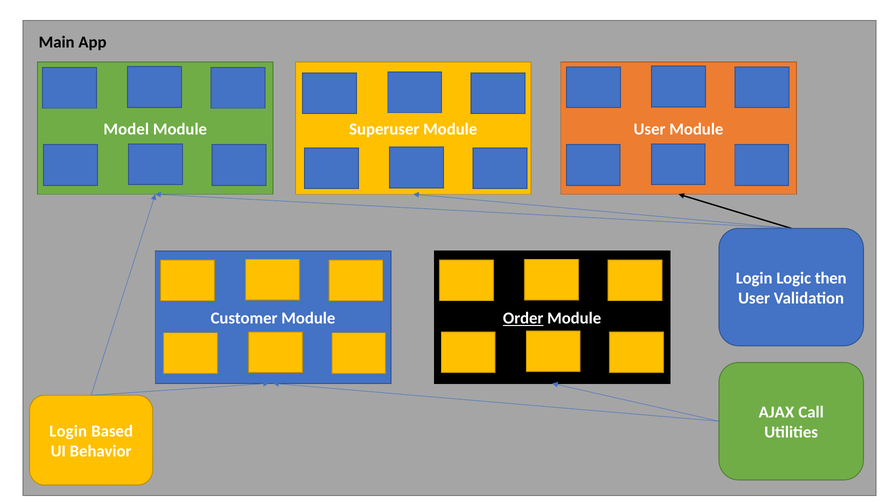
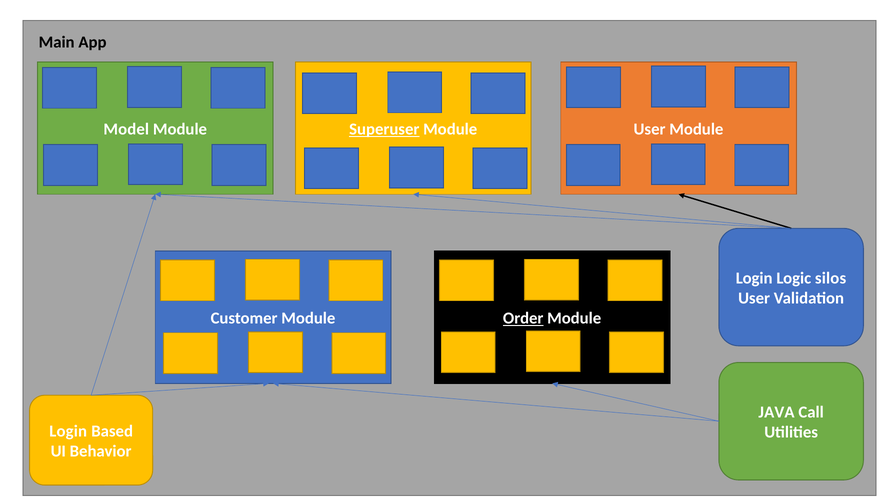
Superuser underline: none -> present
then: then -> silos
AJAX: AJAX -> JAVA
